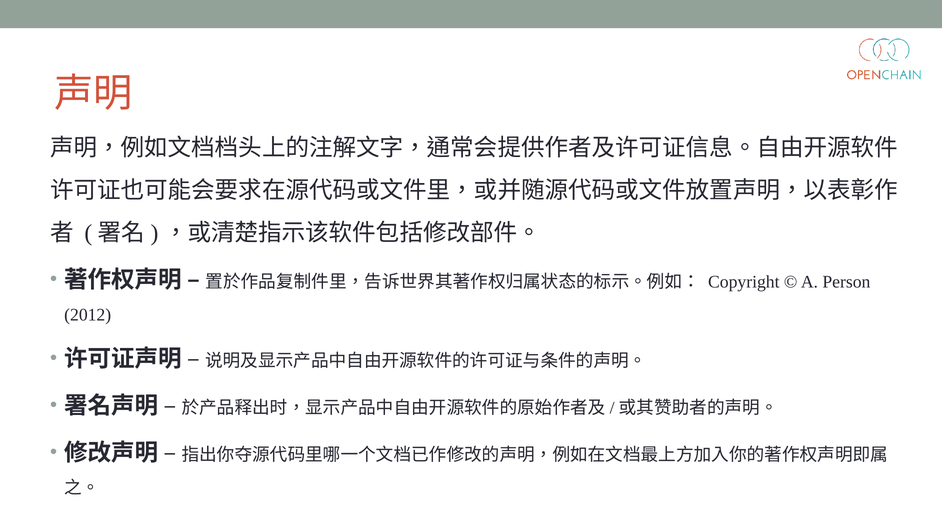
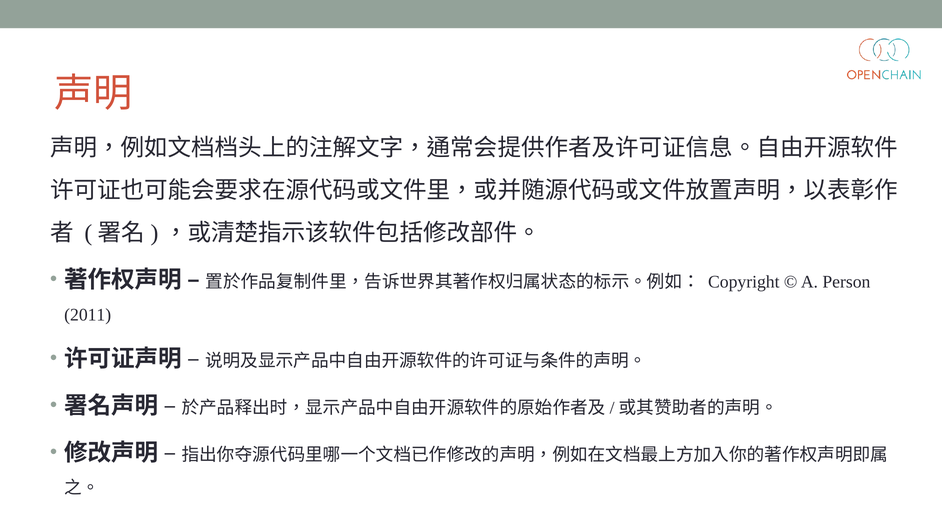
2012: 2012 -> 2011
